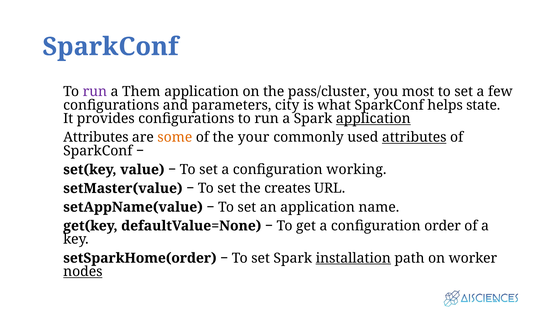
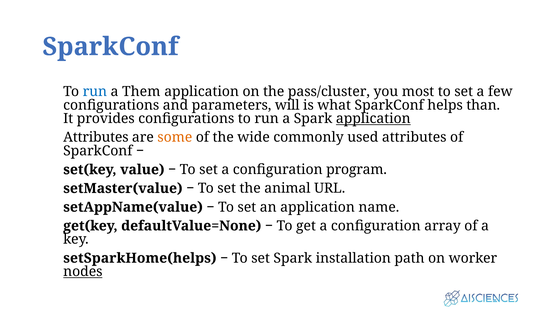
run at (95, 92) colour: purple -> blue
city: city -> will
state: state -> than
your: your -> wide
attributes at (414, 137) underline: present -> none
working: working -> program
creates: creates -> animal
order: order -> array
setSparkHome(order: setSparkHome(order -> setSparkHome(helps
installation underline: present -> none
